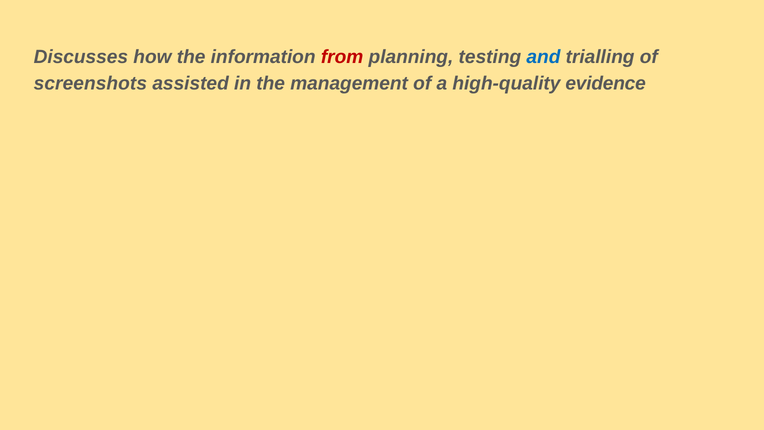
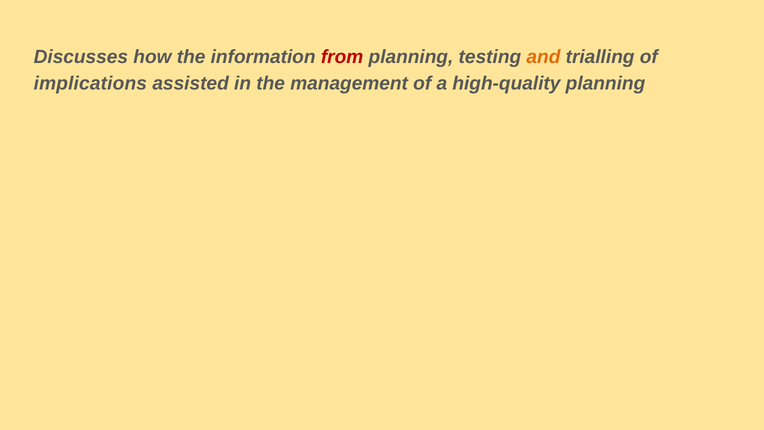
and colour: blue -> orange
screenshots: screenshots -> implications
high-quality evidence: evidence -> planning
